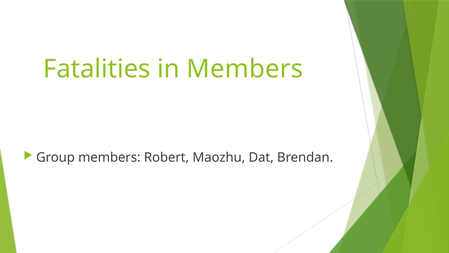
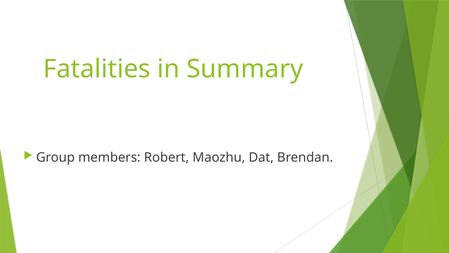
in Members: Members -> Summary
